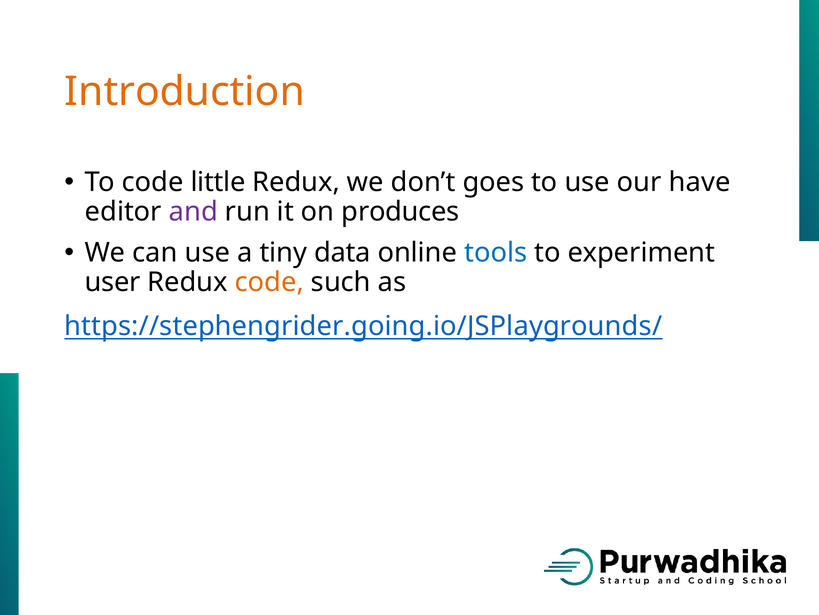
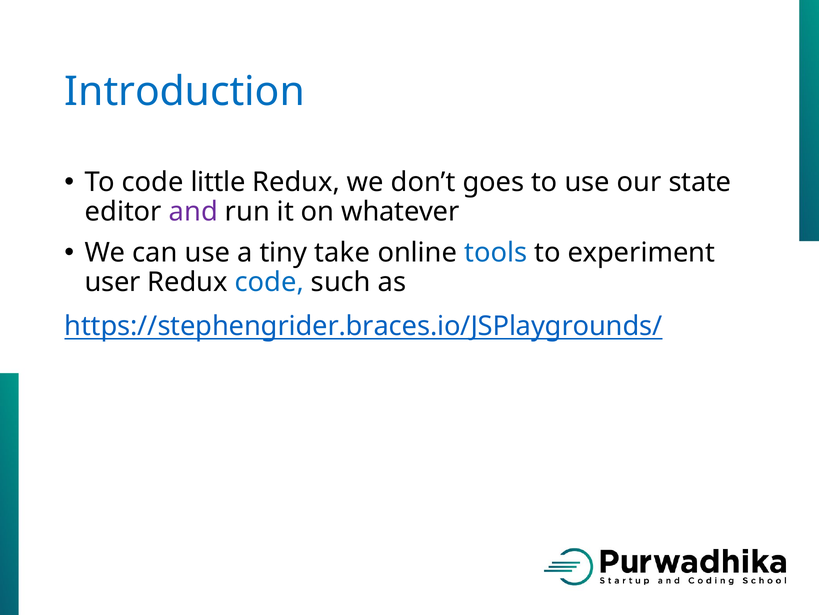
Introduction colour: orange -> blue
have: have -> state
produces: produces -> whatever
data: data -> take
code at (269, 282) colour: orange -> blue
https://stephengrider.going.io/JSPlaygrounds/: https://stephengrider.going.io/JSPlaygrounds/ -> https://stephengrider.braces.io/JSPlaygrounds/
